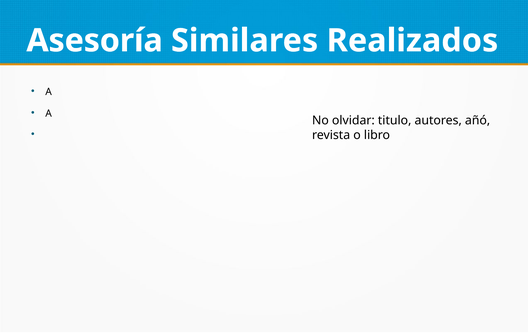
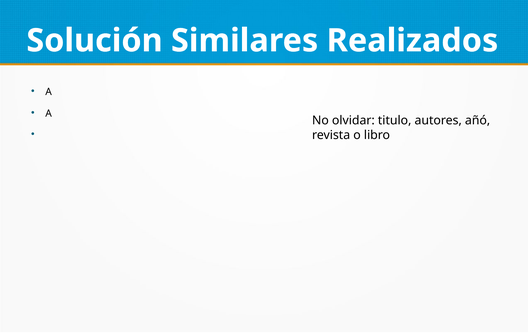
Asesoría: Asesoría -> Solución
